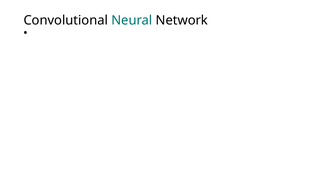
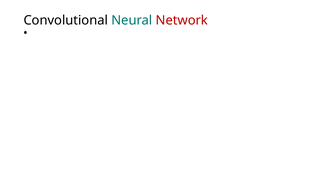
Network colour: black -> red
